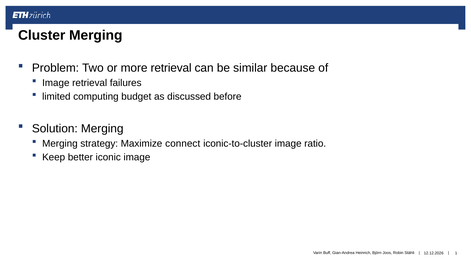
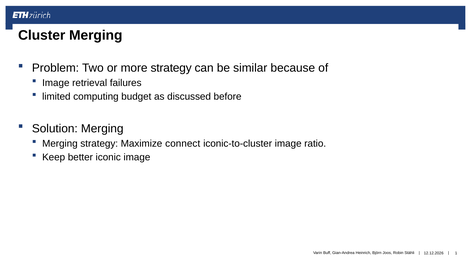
more retrieval: retrieval -> strategy
